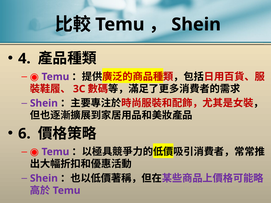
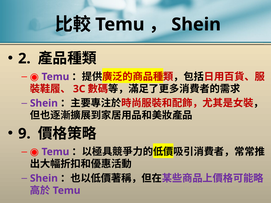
4: 4 -> 2
6: 6 -> 9
